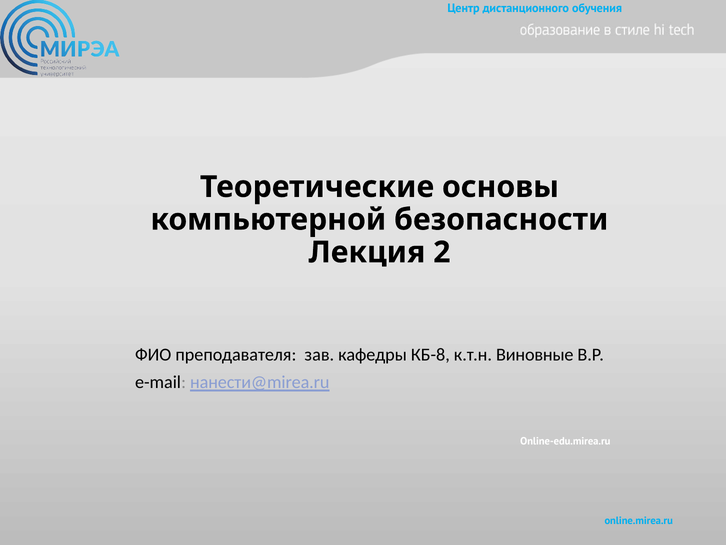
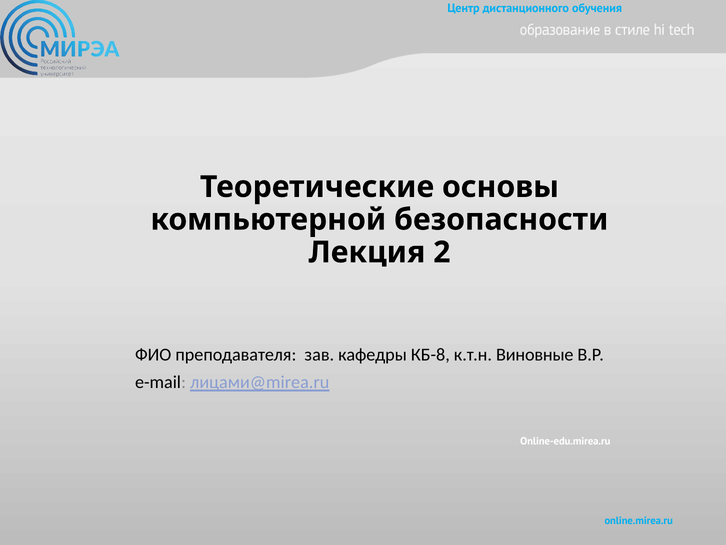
нанести@mirea.ru: нанести@mirea.ru -> лицами@mirea.ru
